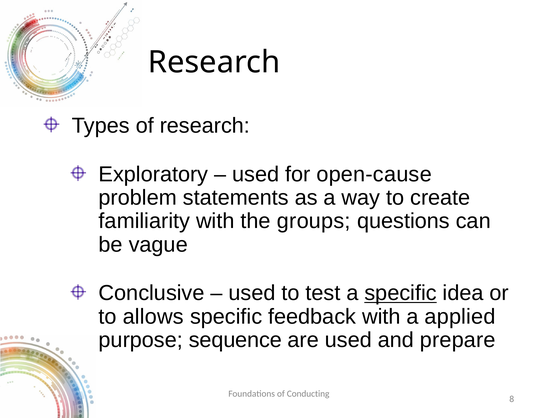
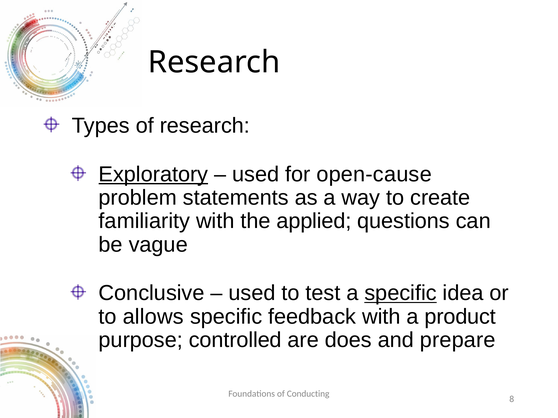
Exploratory underline: none -> present
groups: groups -> applied
applied: applied -> product
sequence: sequence -> controlled
are used: used -> does
